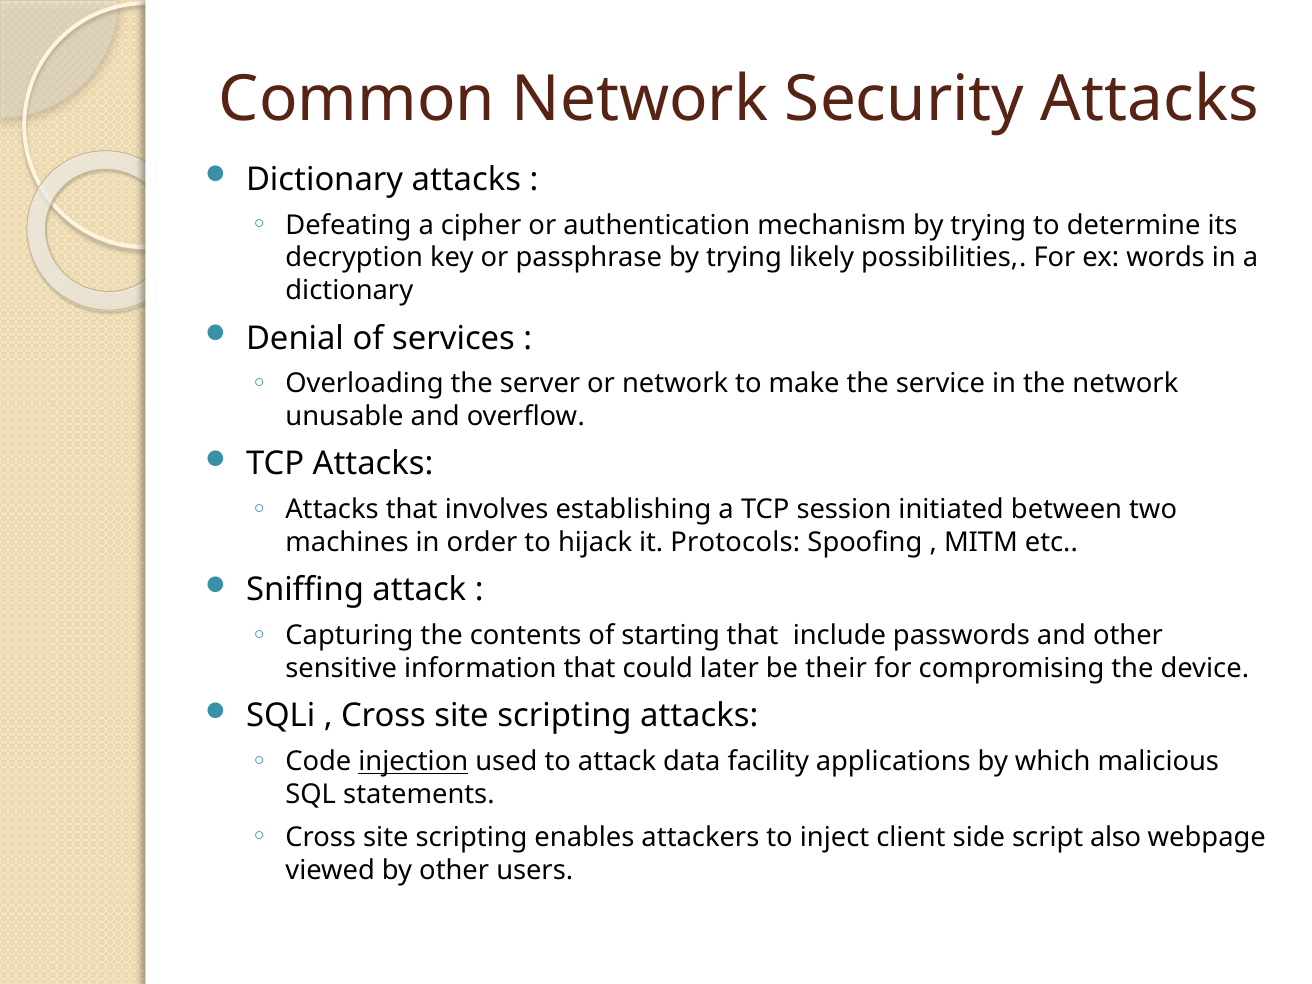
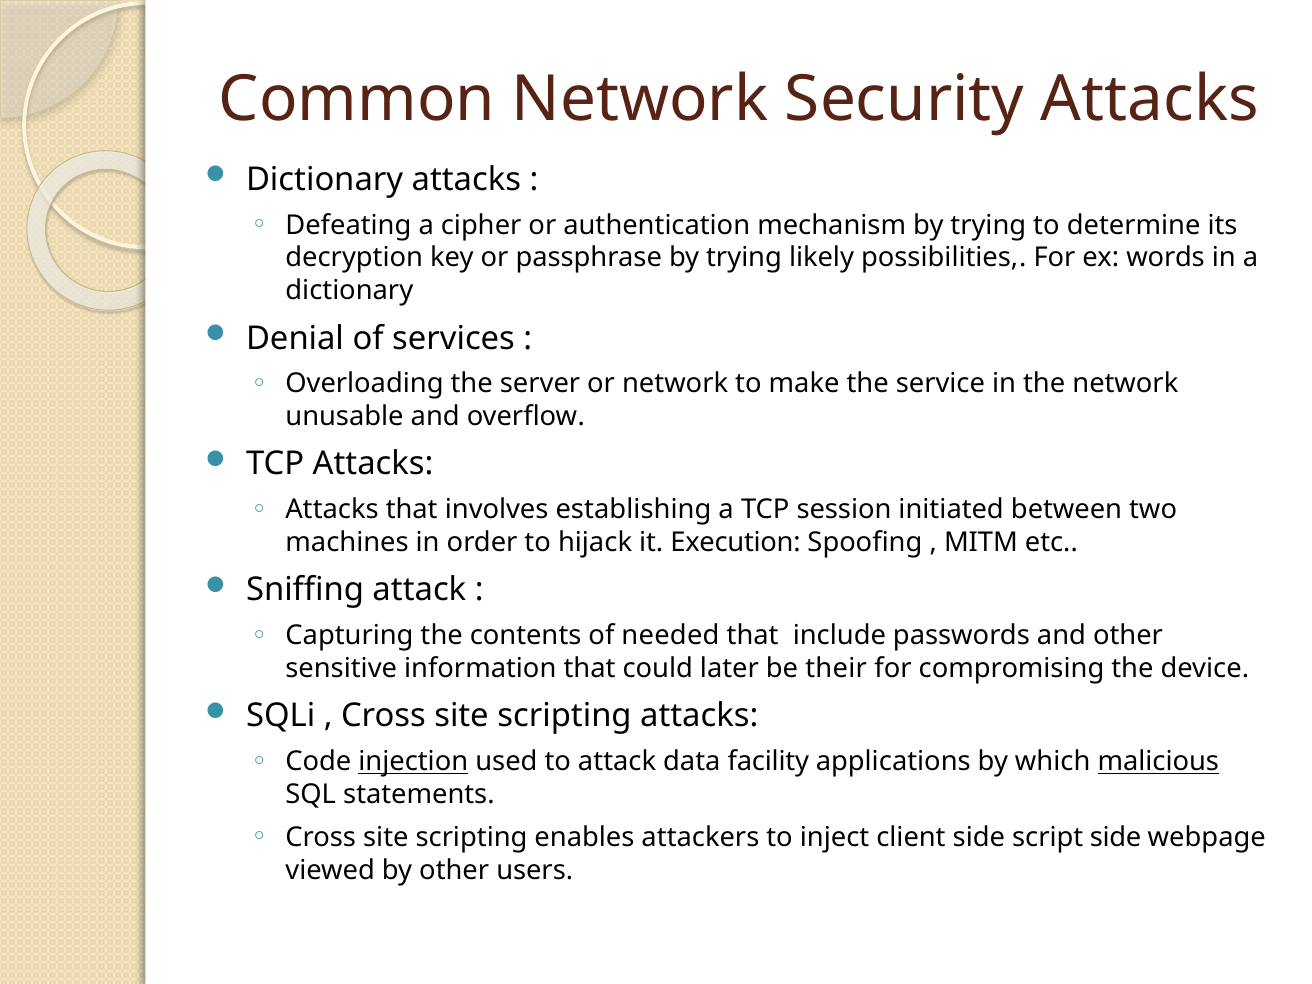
Protocols: Protocols -> Execution
starting: starting -> needed
malicious underline: none -> present
script also: also -> side
